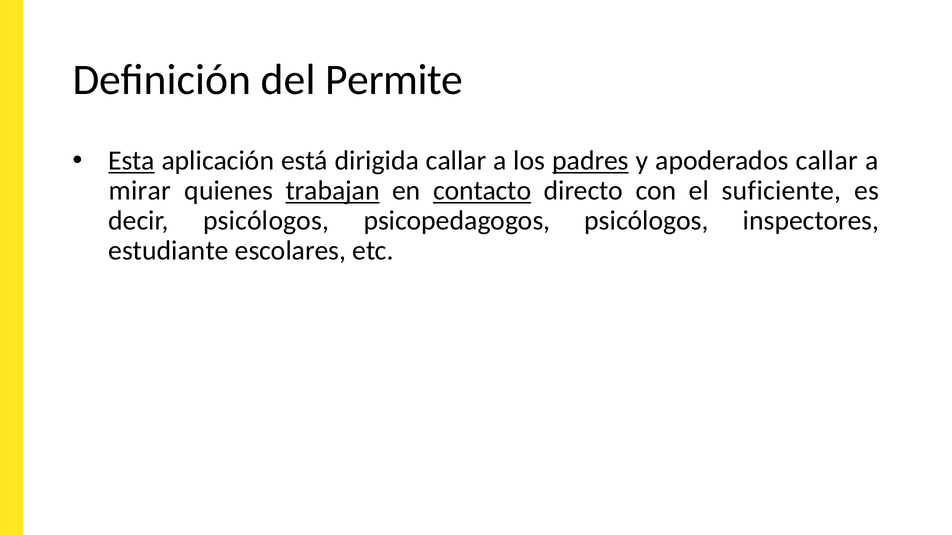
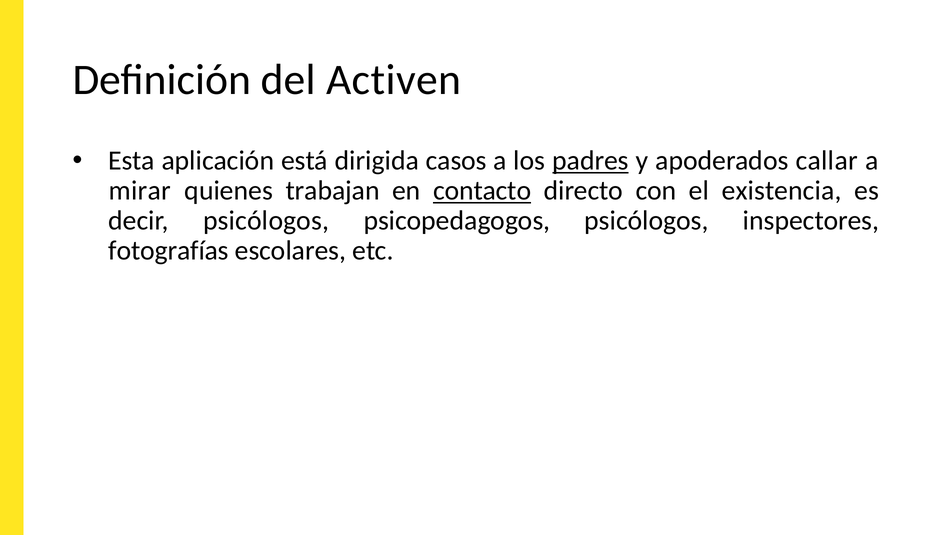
Permite: Permite -> Activen
Esta underline: present -> none
dirigida callar: callar -> casos
trabajan underline: present -> none
suficiente: suficiente -> existencia
estudiante: estudiante -> fotografías
